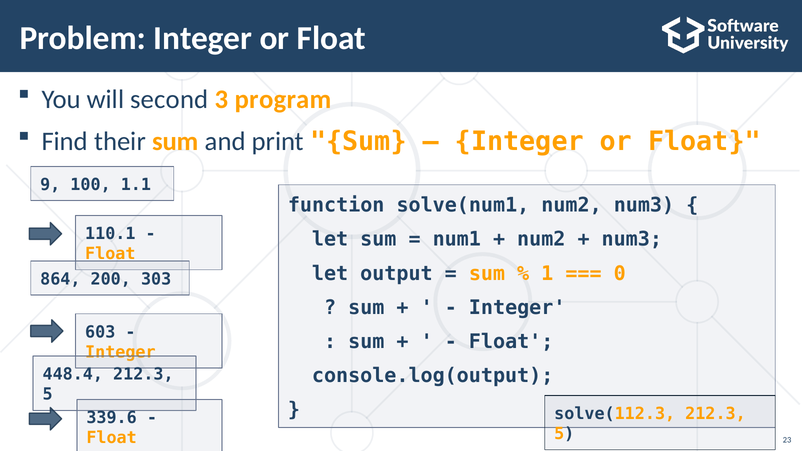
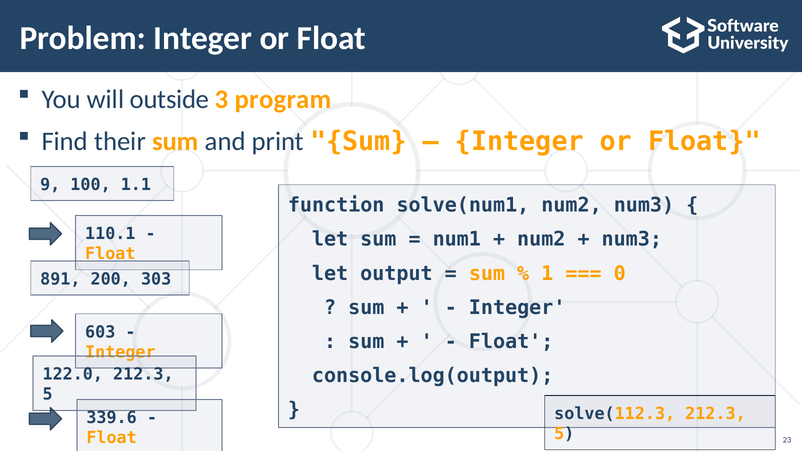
second: second -> outside
864: 864 -> 891
448.4: 448.4 -> 122.0
